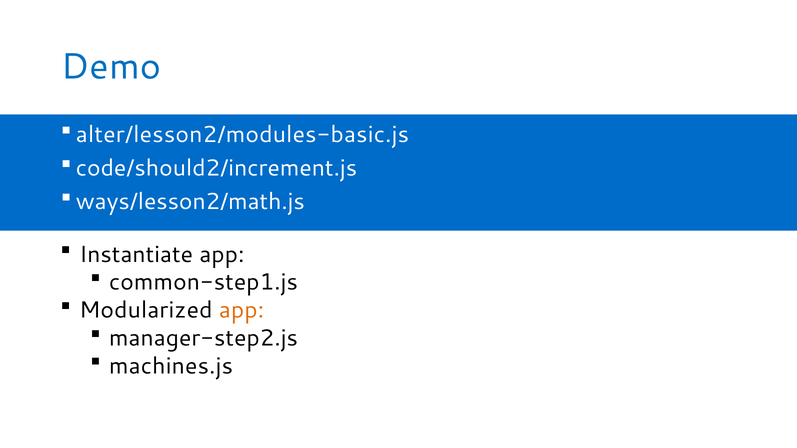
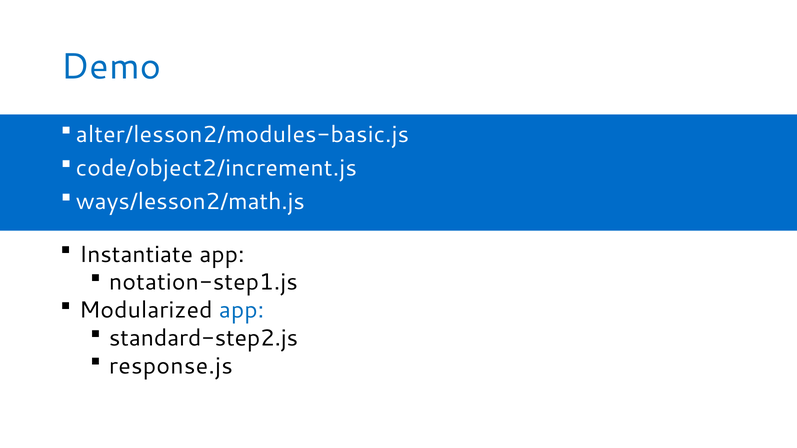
code/should2/increment.js: code/should2/increment.js -> code/object2/increment.js
common-step1.js: common-step1.js -> notation-step1.js
app at (241, 310) colour: orange -> blue
manager-step2.js: manager-step2.js -> standard-step2.js
machines.js: machines.js -> response.js
